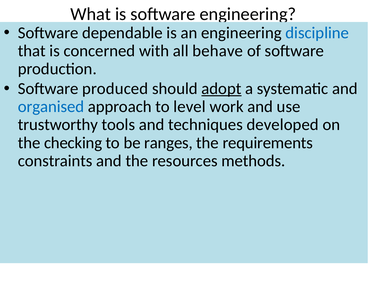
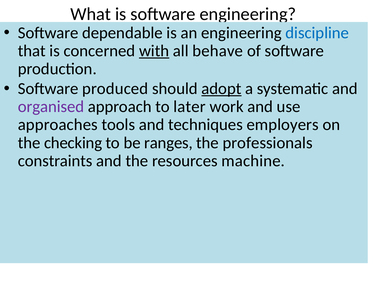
with underline: none -> present
organised colour: blue -> purple
level: level -> later
trustworthy: trustworthy -> approaches
developed: developed -> employers
requirements: requirements -> professionals
methods: methods -> machine
